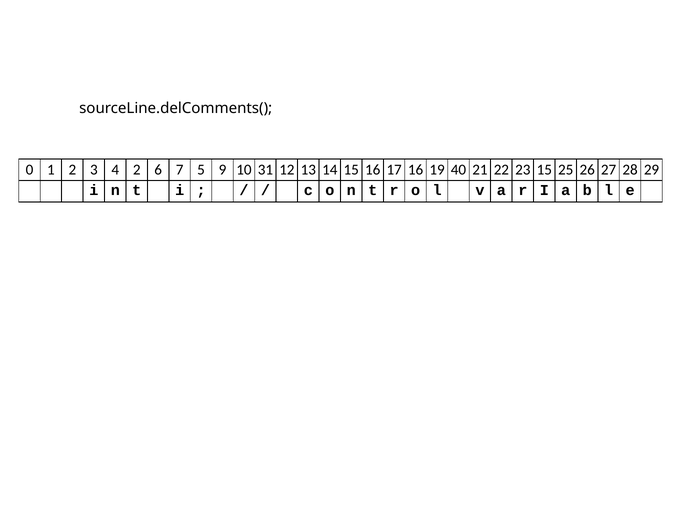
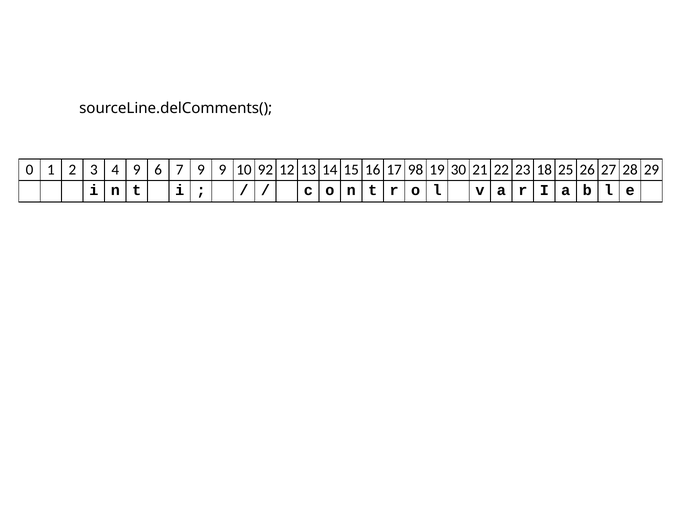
4 2: 2 -> 9
7 5: 5 -> 9
31: 31 -> 92
17 16: 16 -> 98
40: 40 -> 30
23 15: 15 -> 18
